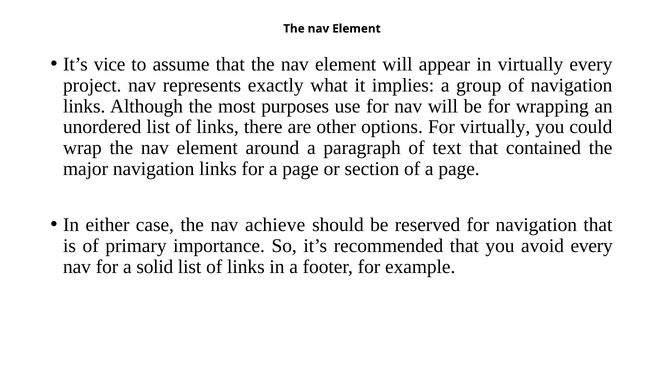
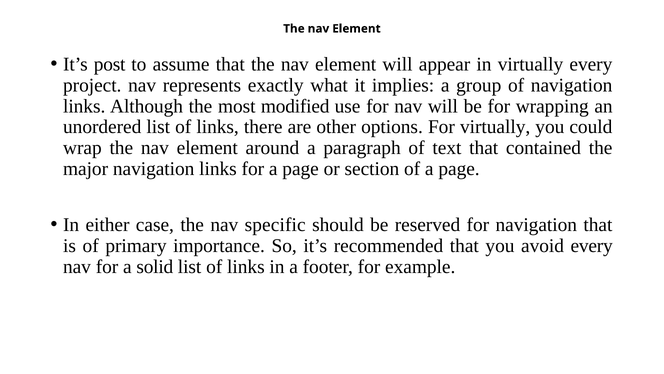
vice: vice -> post
purposes: purposes -> modified
achieve: achieve -> specific
